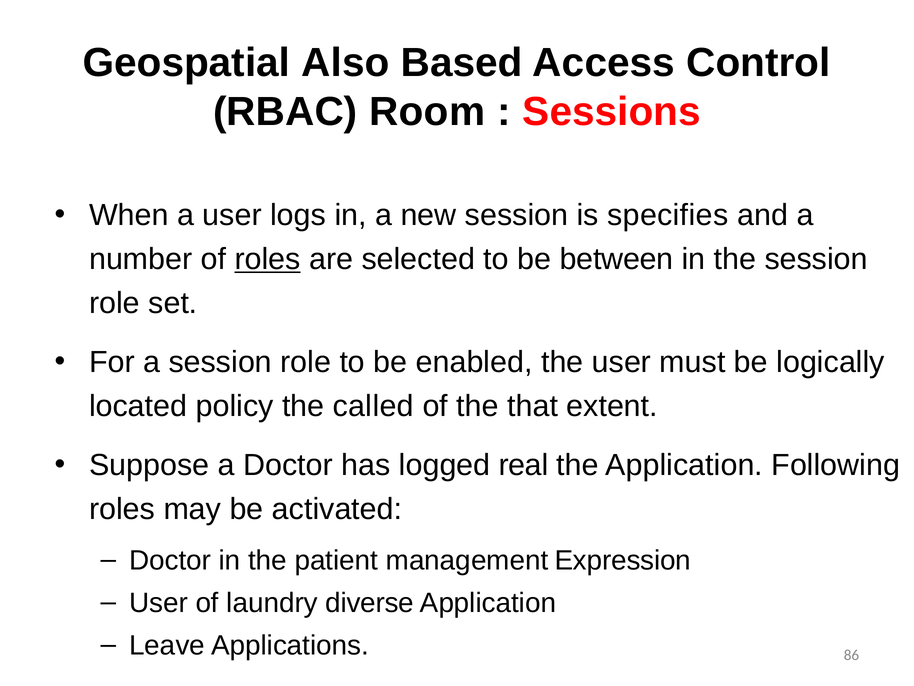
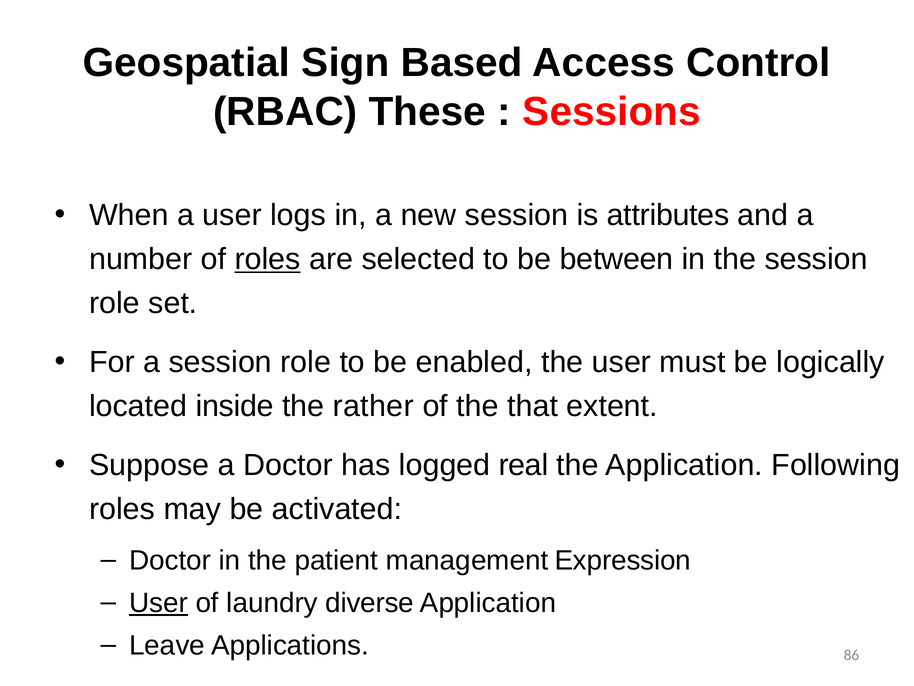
Also: Also -> Sign
Room: Room -> These
specifies: specifies -> attributes
policy: policy -> inside
called: called -> rather
User at (159, 603) underline: none -> present
